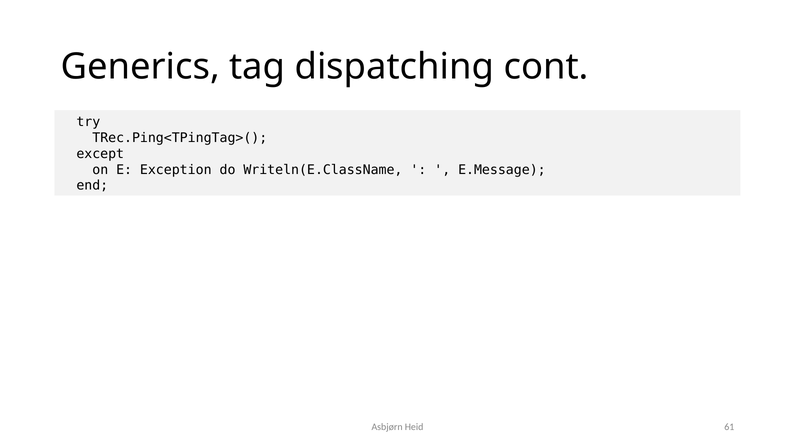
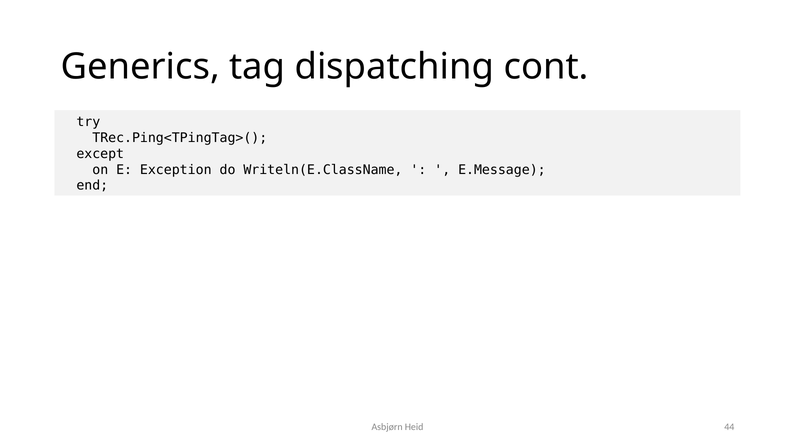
61: 61 -> 44
